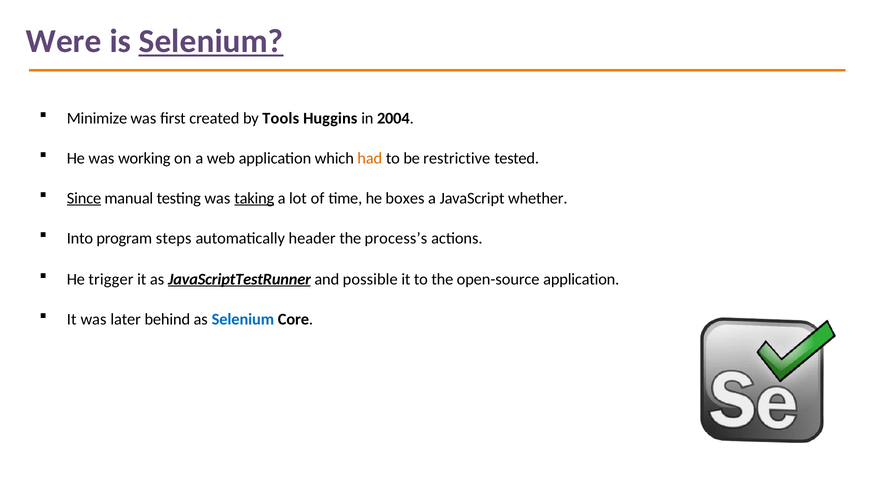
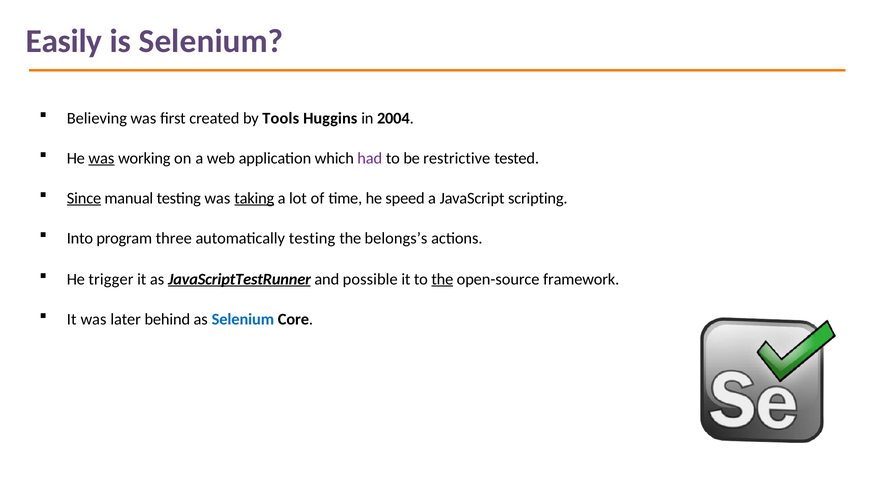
Were: Were -> Easily
Selenium at (211, 41) underline: present -> none
Minimize: Minimize -> Believing
was at (101, 158) underline: none -> present
had colour: orange -> purple
boxes: boxes -> speed
whether: whether -> scripting
steps: steps -> three
automatically header: header -> testing
process’s: process’s -> belongs’s
the at (442, 280) underline: none -> present
open-source application: application -> framework
